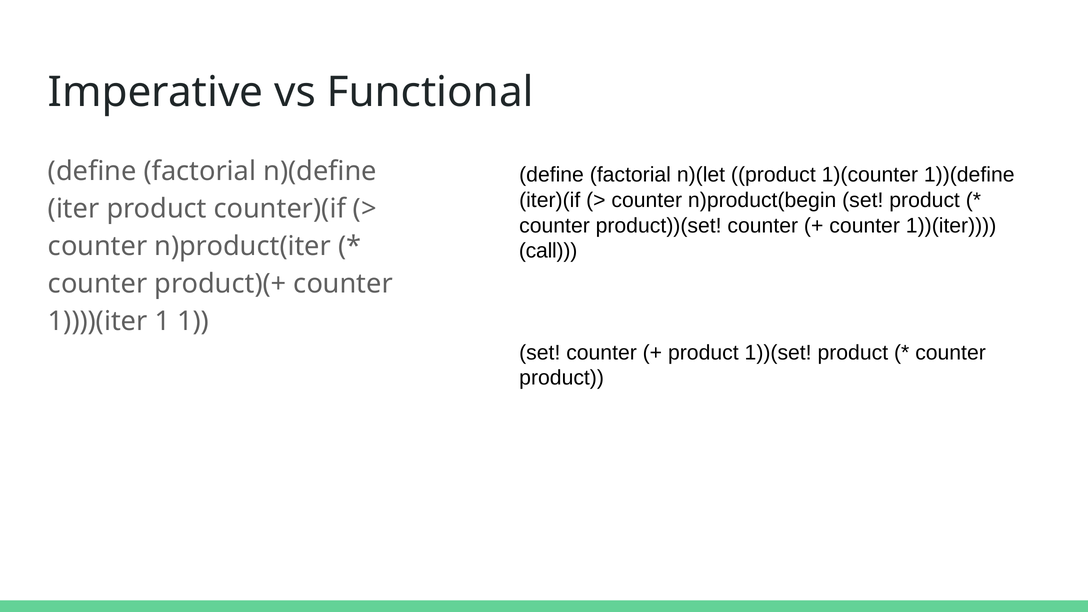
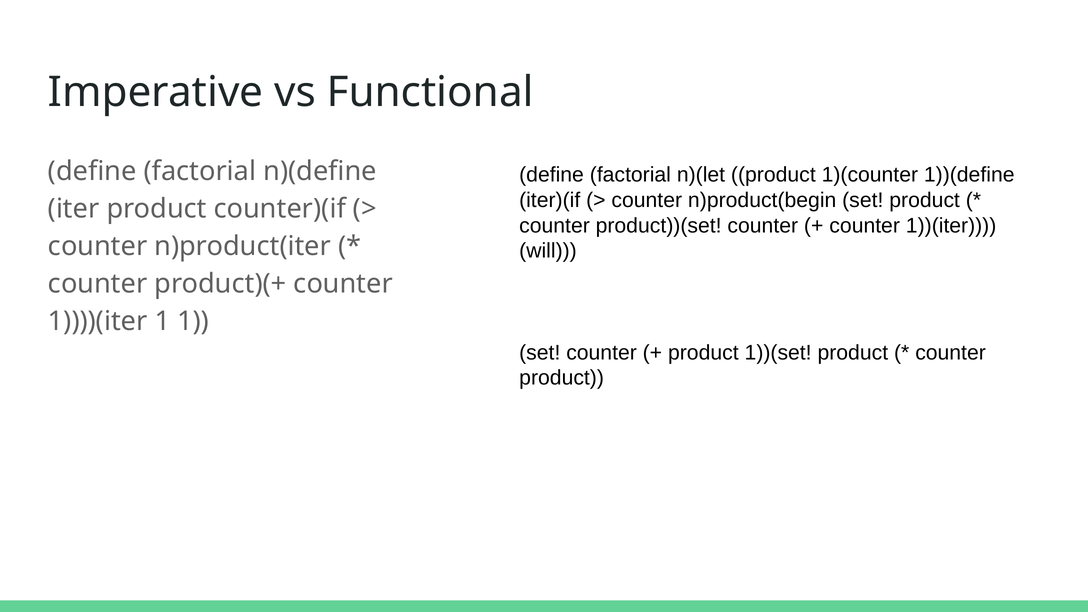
call: call -> will
